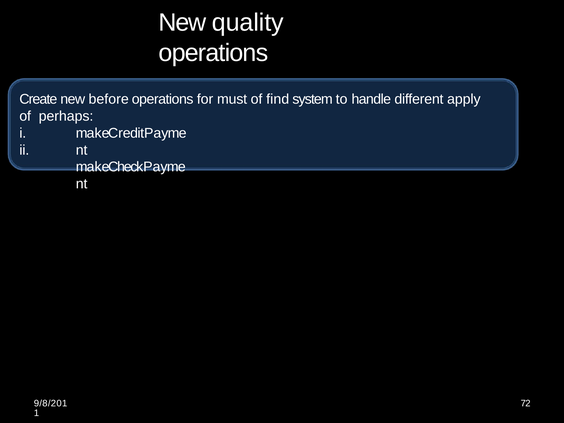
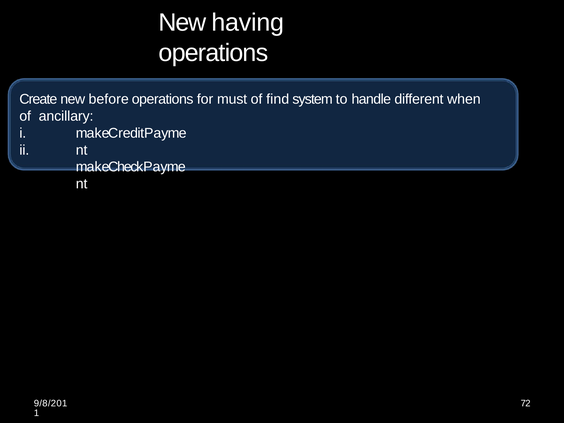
quality: quality -> having
apply: apply -> when
perhaps: perhaps -> ancillary
